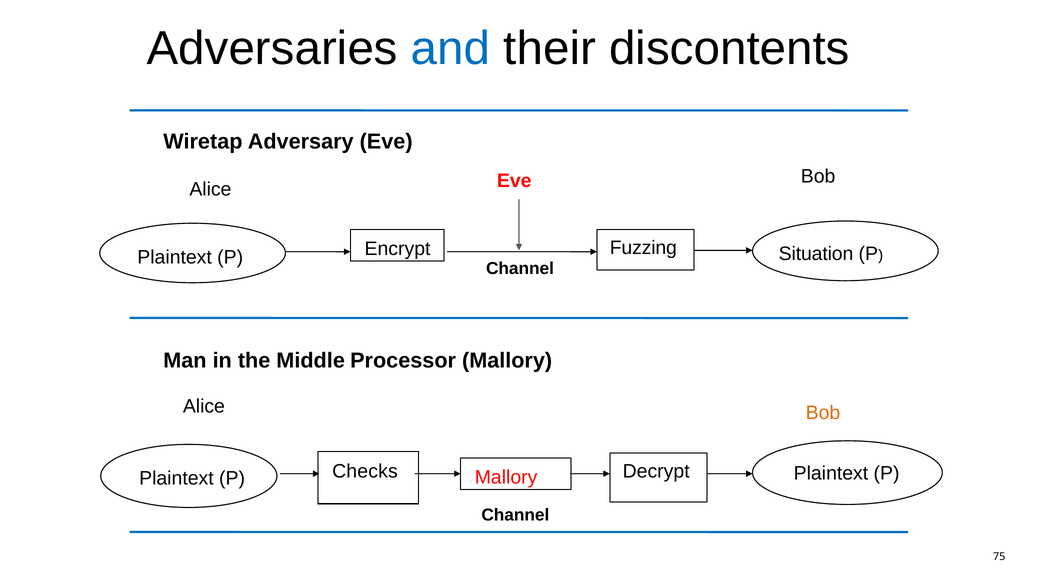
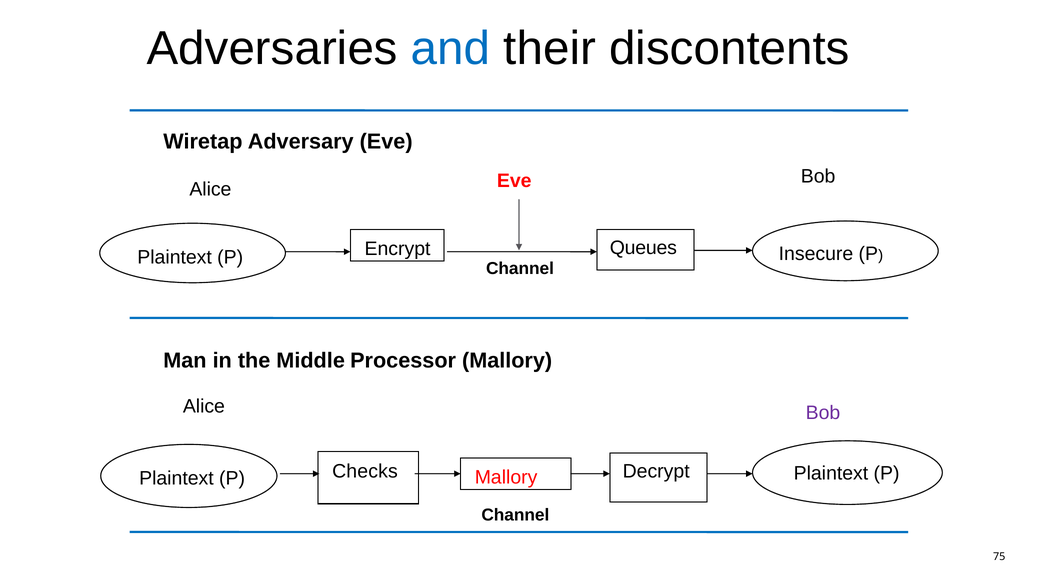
Fuzzing: Fuzzing -> Queues
Situation: Situation -> Insecure
Bob at (823, 413) colour: orange -> purple
